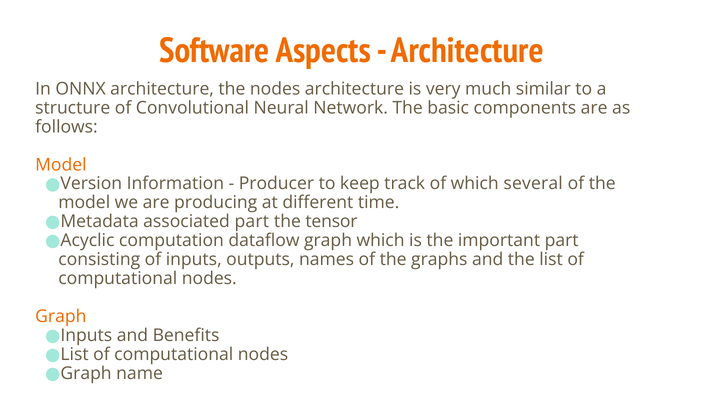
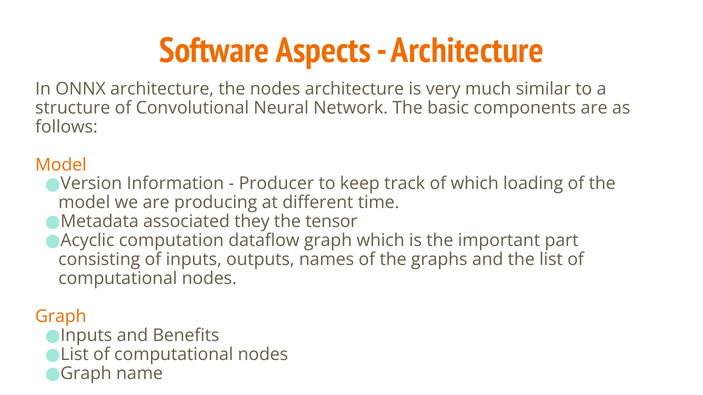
several: several -> loading
associated part: part -> they
